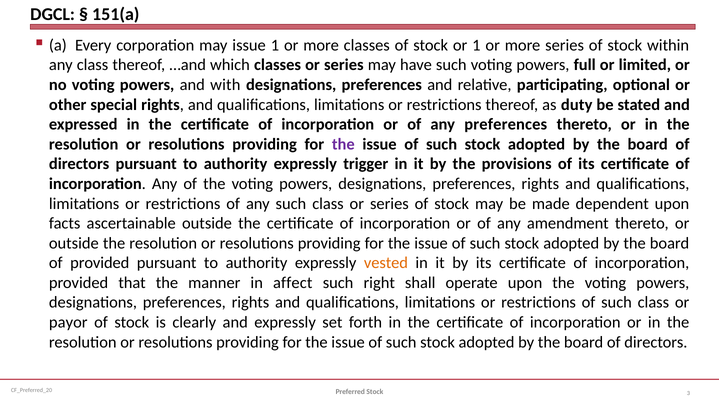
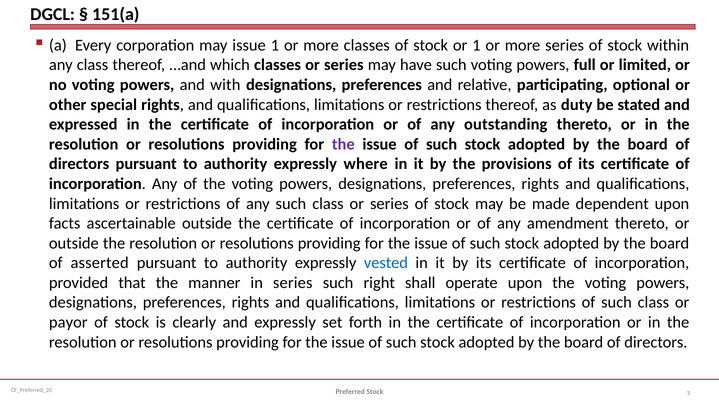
any preferences: preferences -> outstanding
trigger: trigger -> where
of provided: provided -> asserted
vested colour: orange -> blue
in affect: affect -> series
